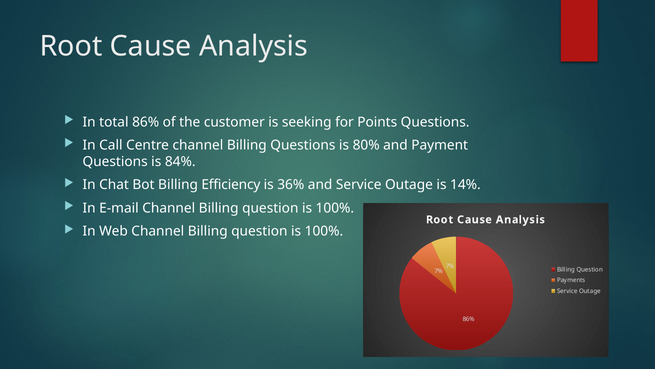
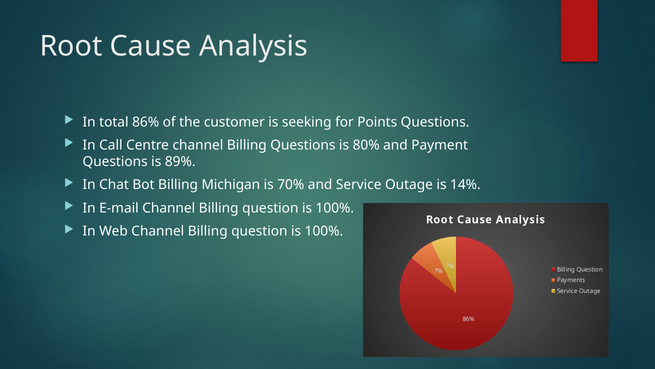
84%: 84% -> 89%
Efficiency: Efficiency -> Michigan
36%: 36% -> 70%
